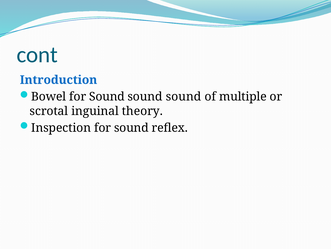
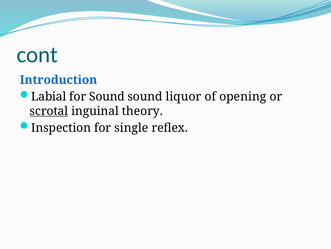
Bowel: Bowel -> Labial
sound at (183, 96): sound -> liquor
multiple: multiple -> opening
scrotal underline: none -> present
sound at (131, 127): sound -> single
